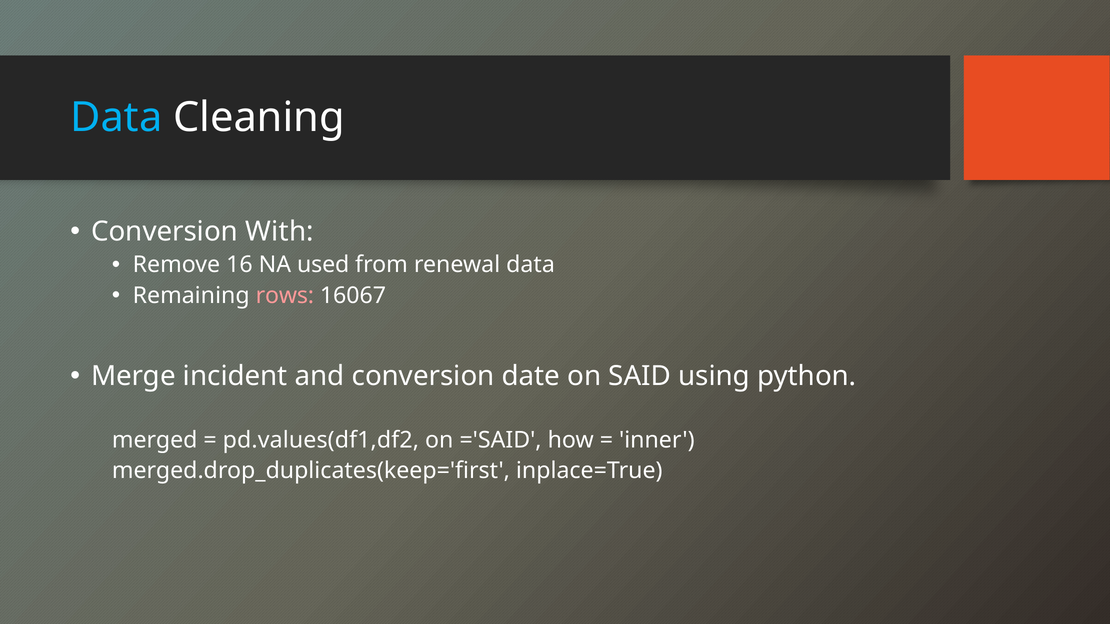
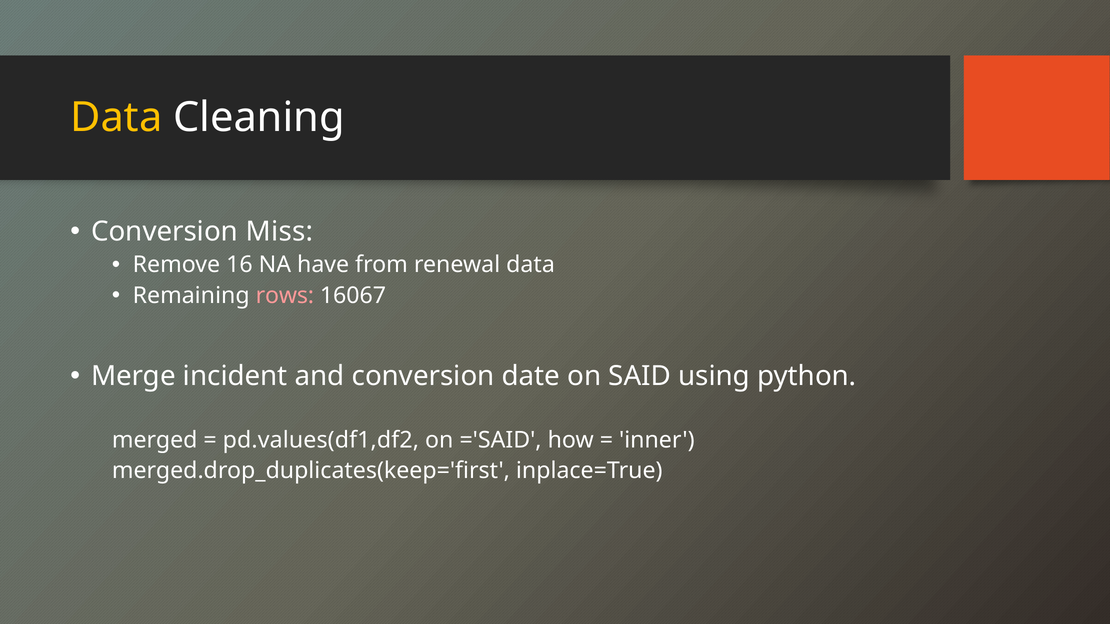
Data at (116, 117) colour: light blue -> yellow
With: With -> Miss
used: used -> have
